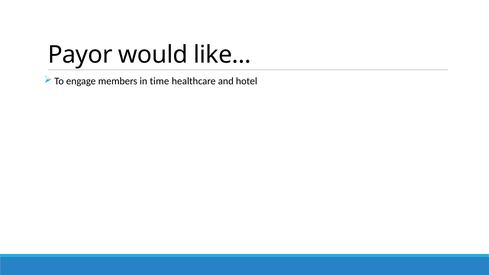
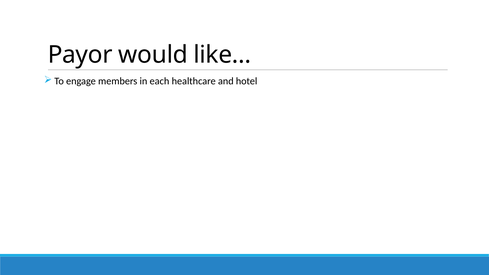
time: time -> each
